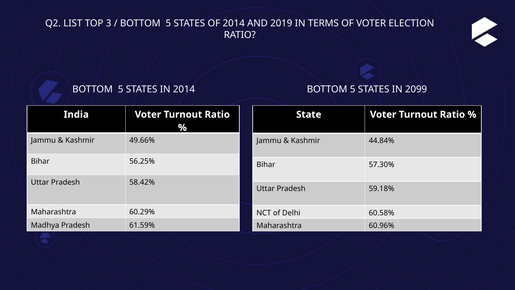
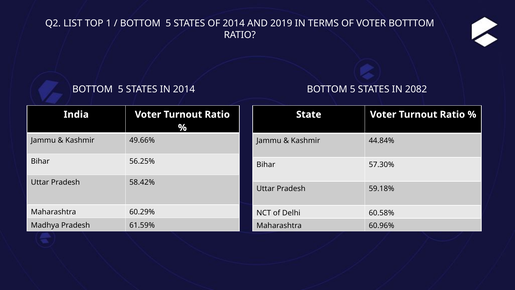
3: 3 -> 1
ELECTION: ELECTION -> BOTTTOM
2099: 2099 -> 2082
